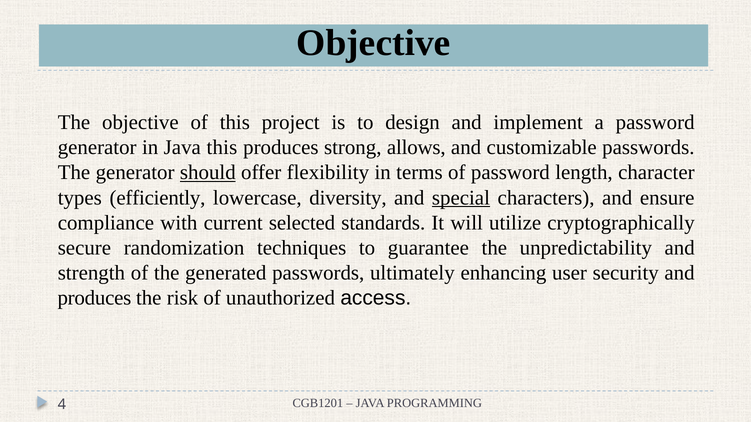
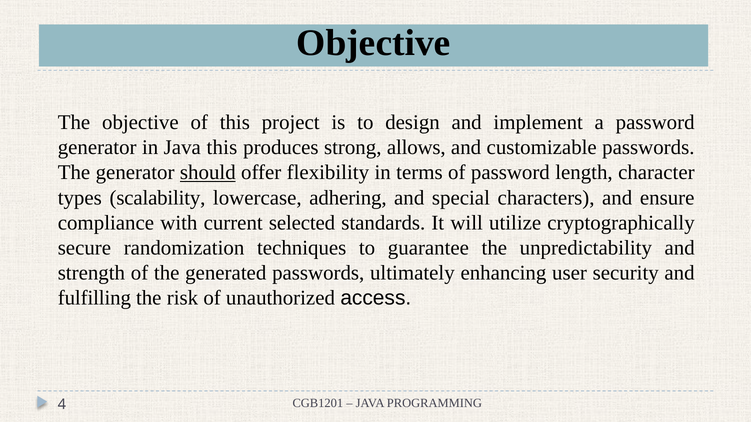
efficiently: efficiently -> scalability
diversity: diversity -> adhering
special underline: present -> none
produces at (94, 298): produces -> fulfilling
